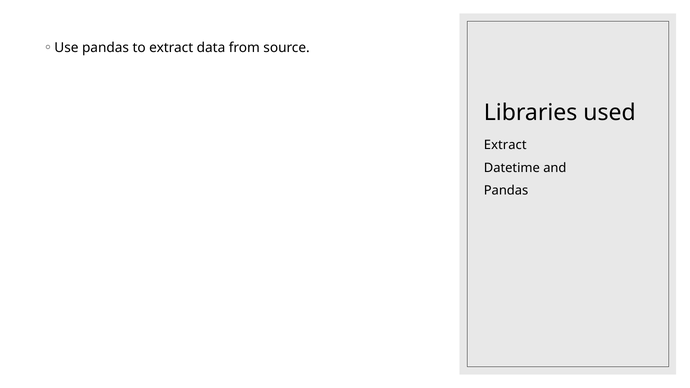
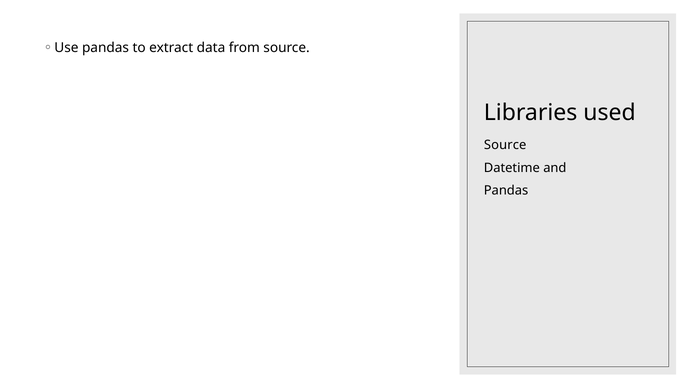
Extract at (505, 145): Extract -> Source
